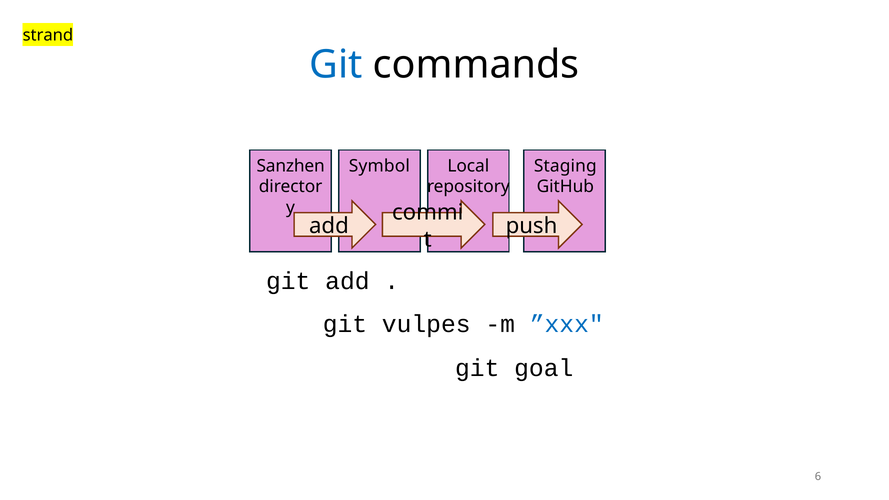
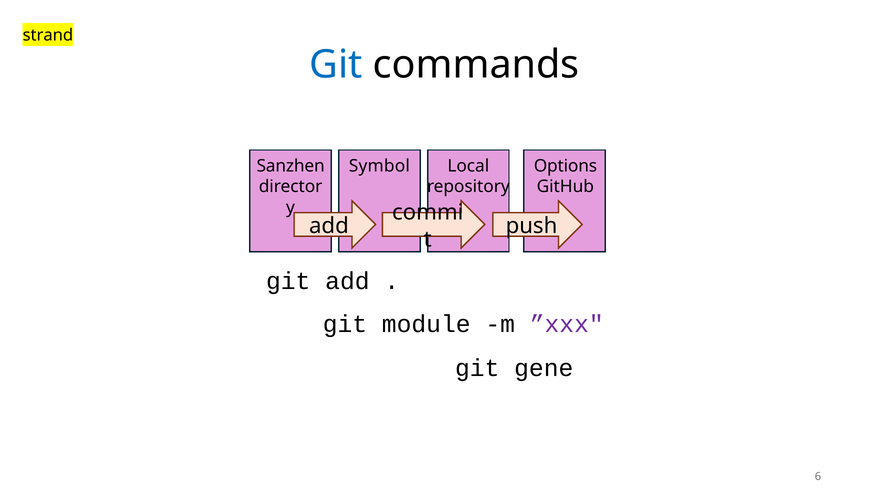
Staging: Staging -> Options
vulpes: vulpes -> module
”xxx colour: blue -> purple
goal: goal -> gene
